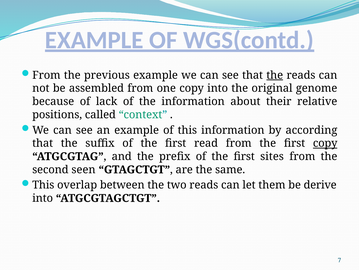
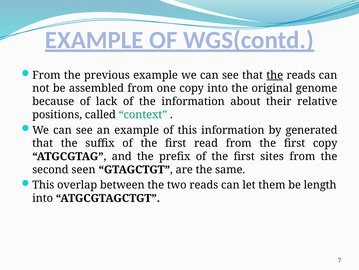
according: according -> generated
copy at (325, 143) underline: present -> none
derive: derive -> length
